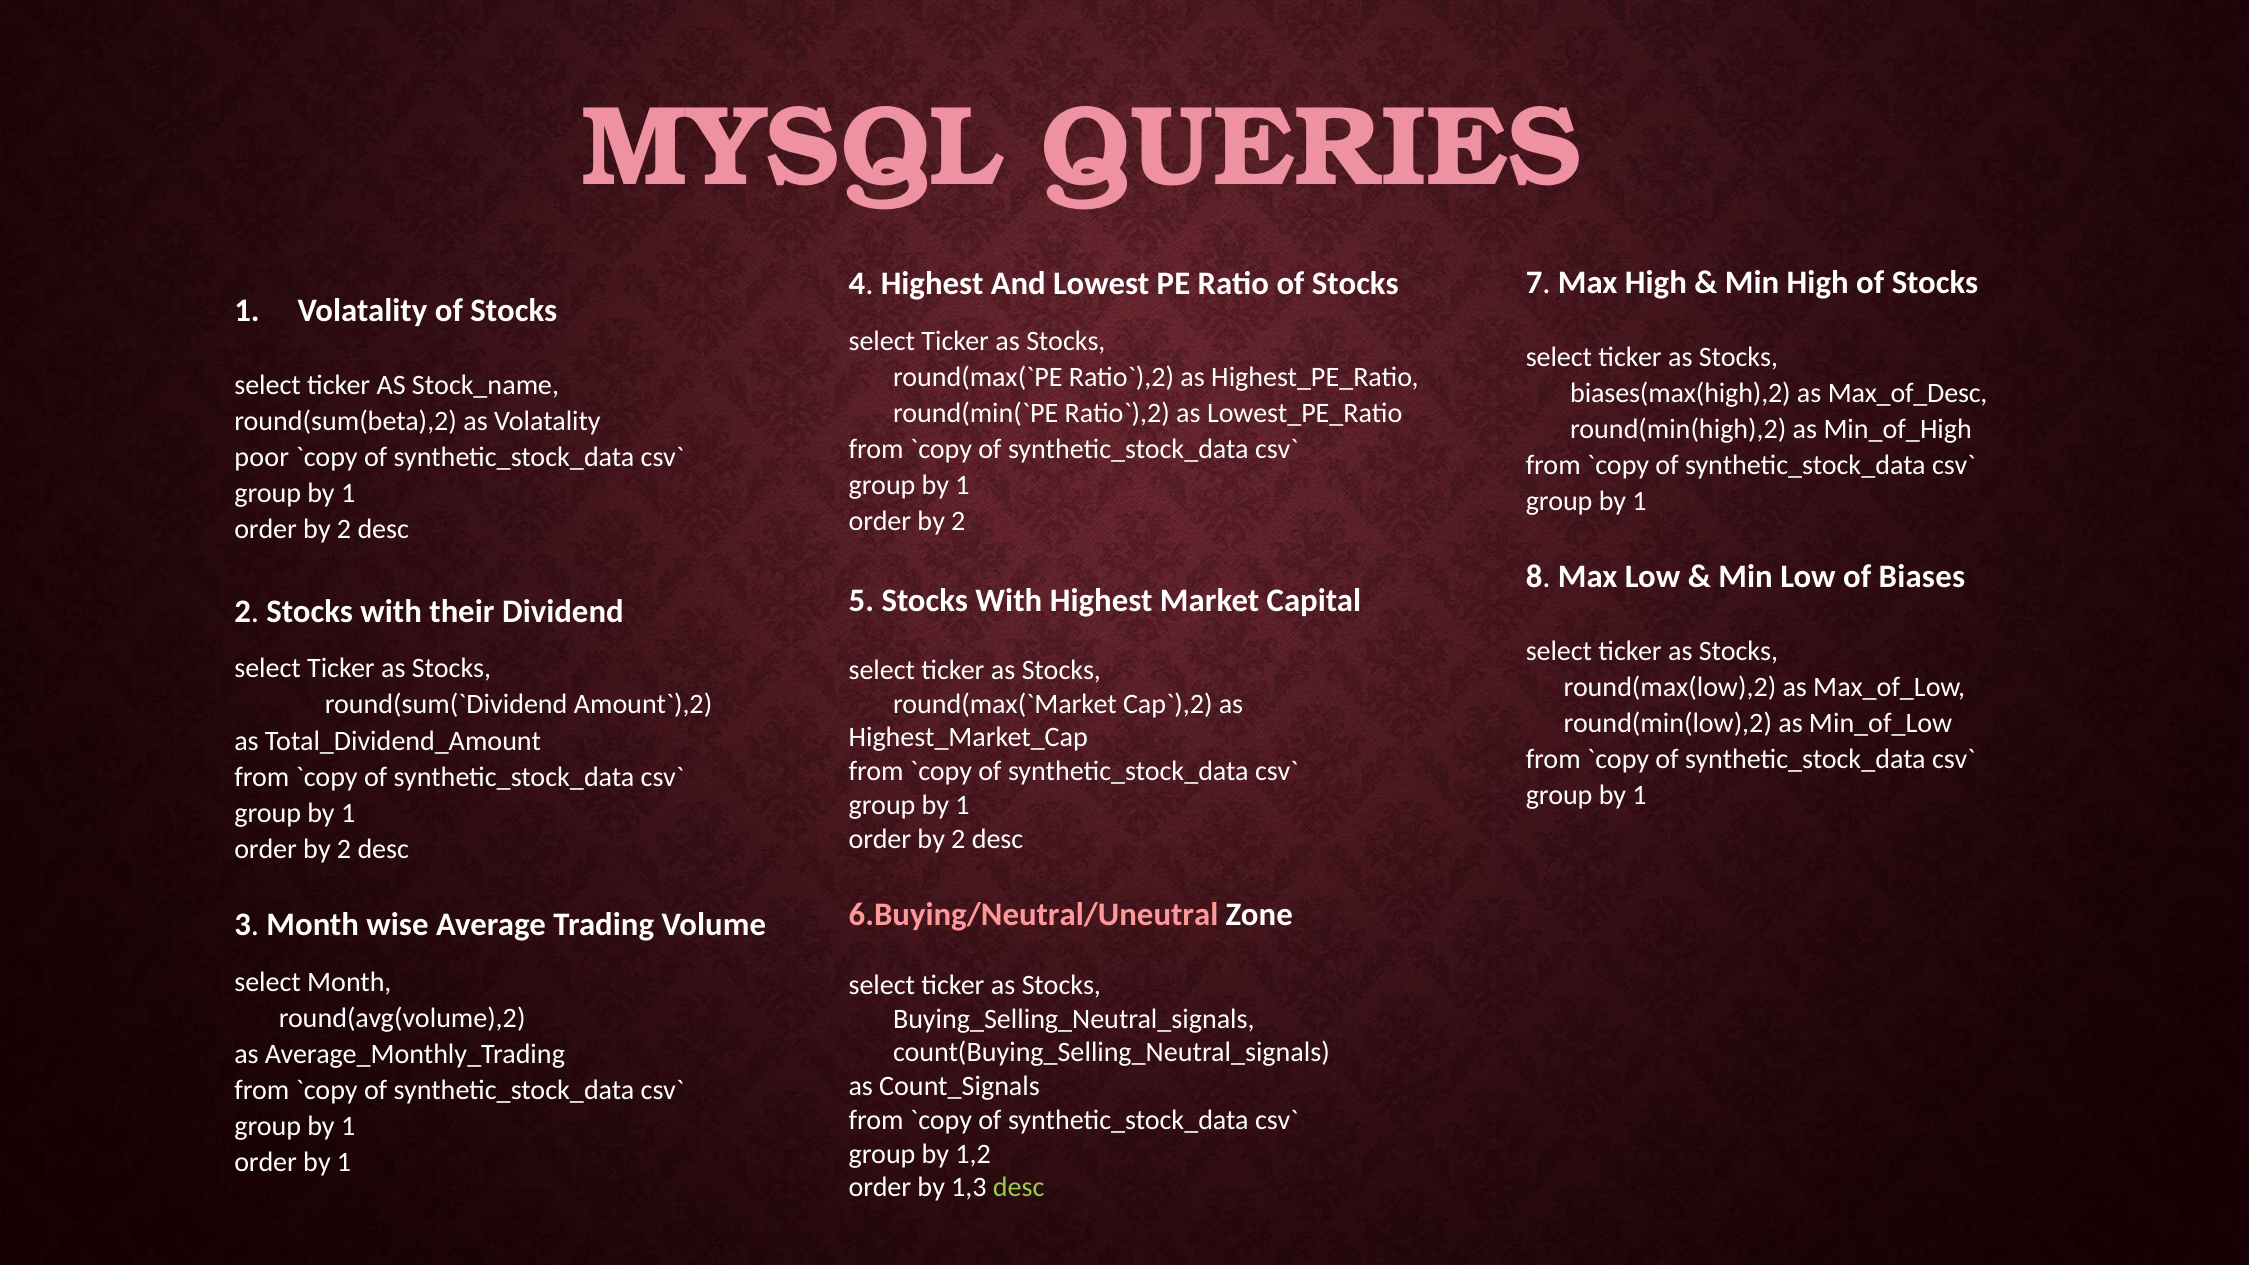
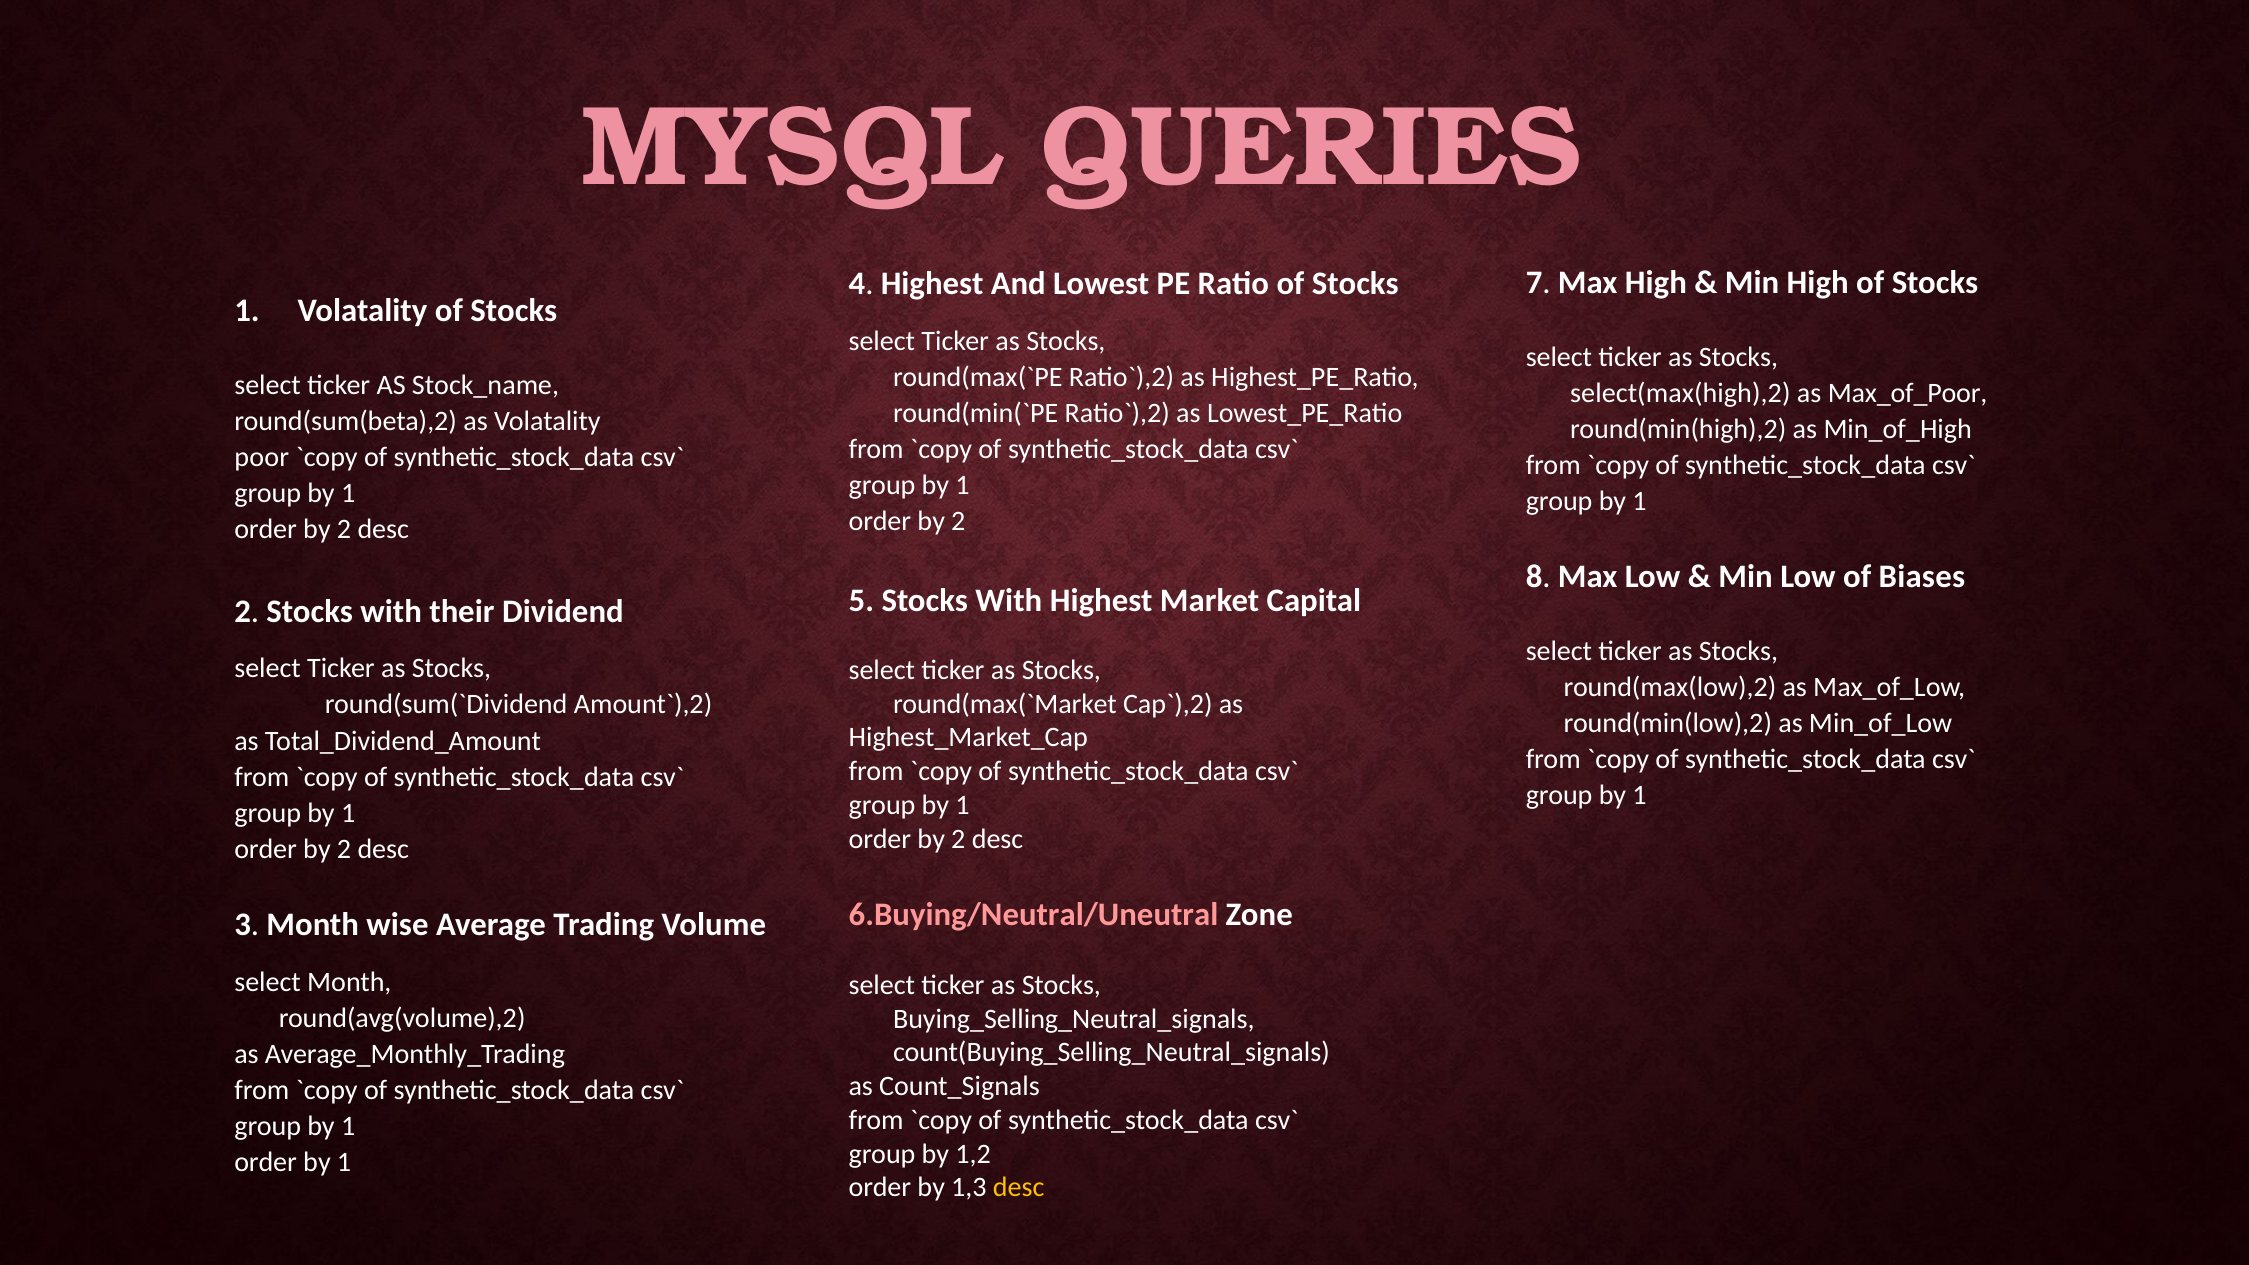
biases(max(high),2: biases(max(high),2 -> select(max(high),2
Max_of_Desc: Max_of_Desc -> Max_of_Poor
desc at (1019, 1188) colour: light green -> yellow
